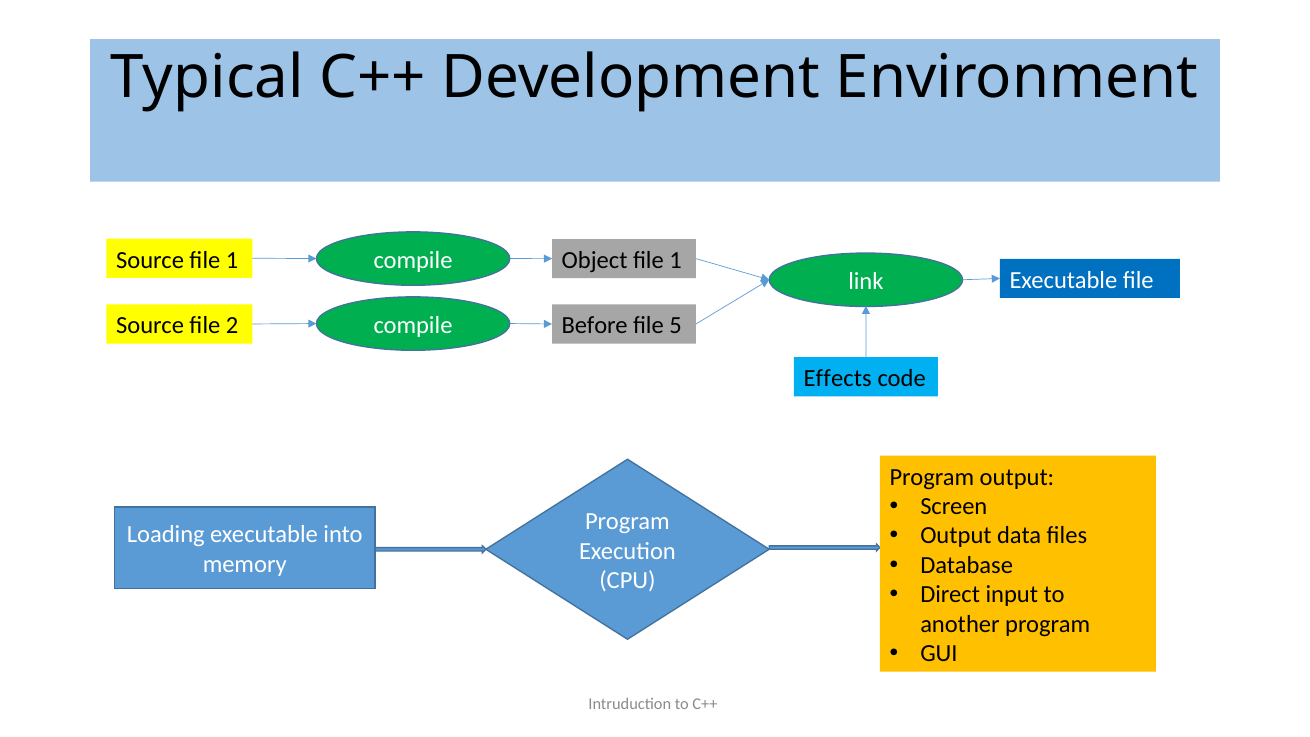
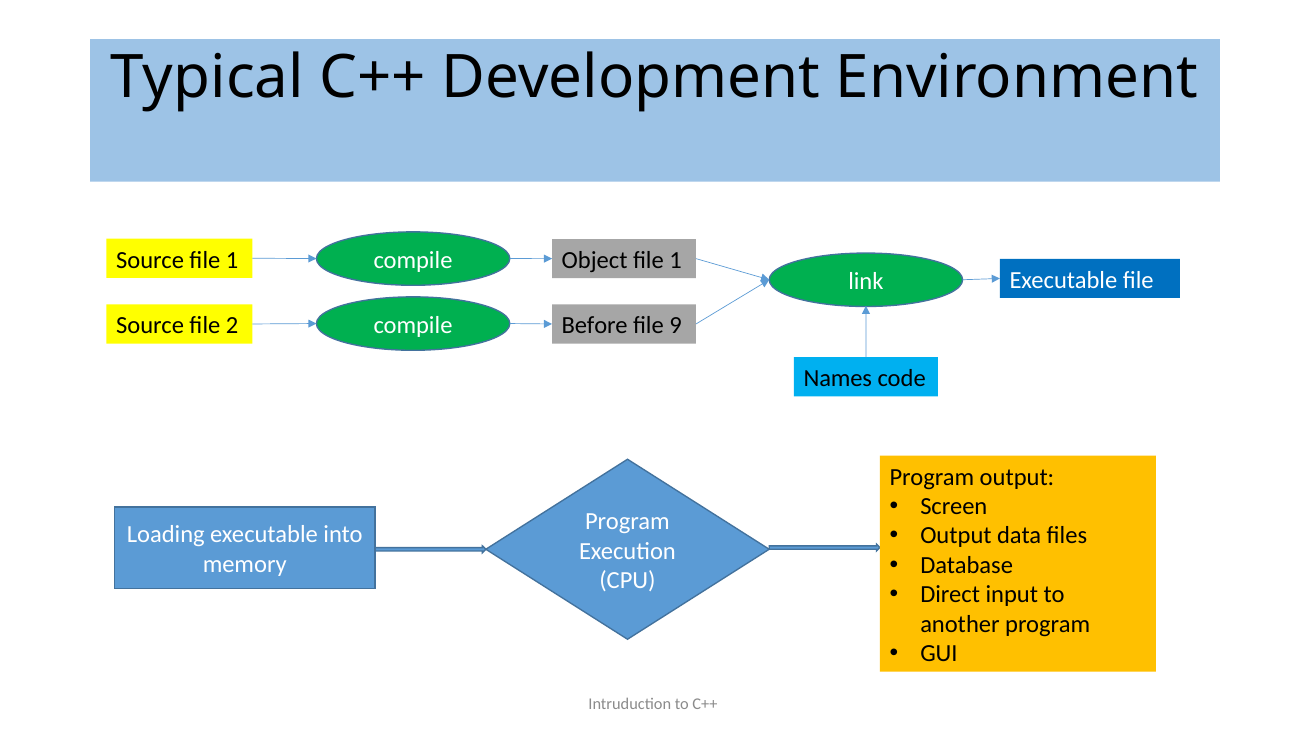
5: 5 -> 9
Effects: Effects -> Names
